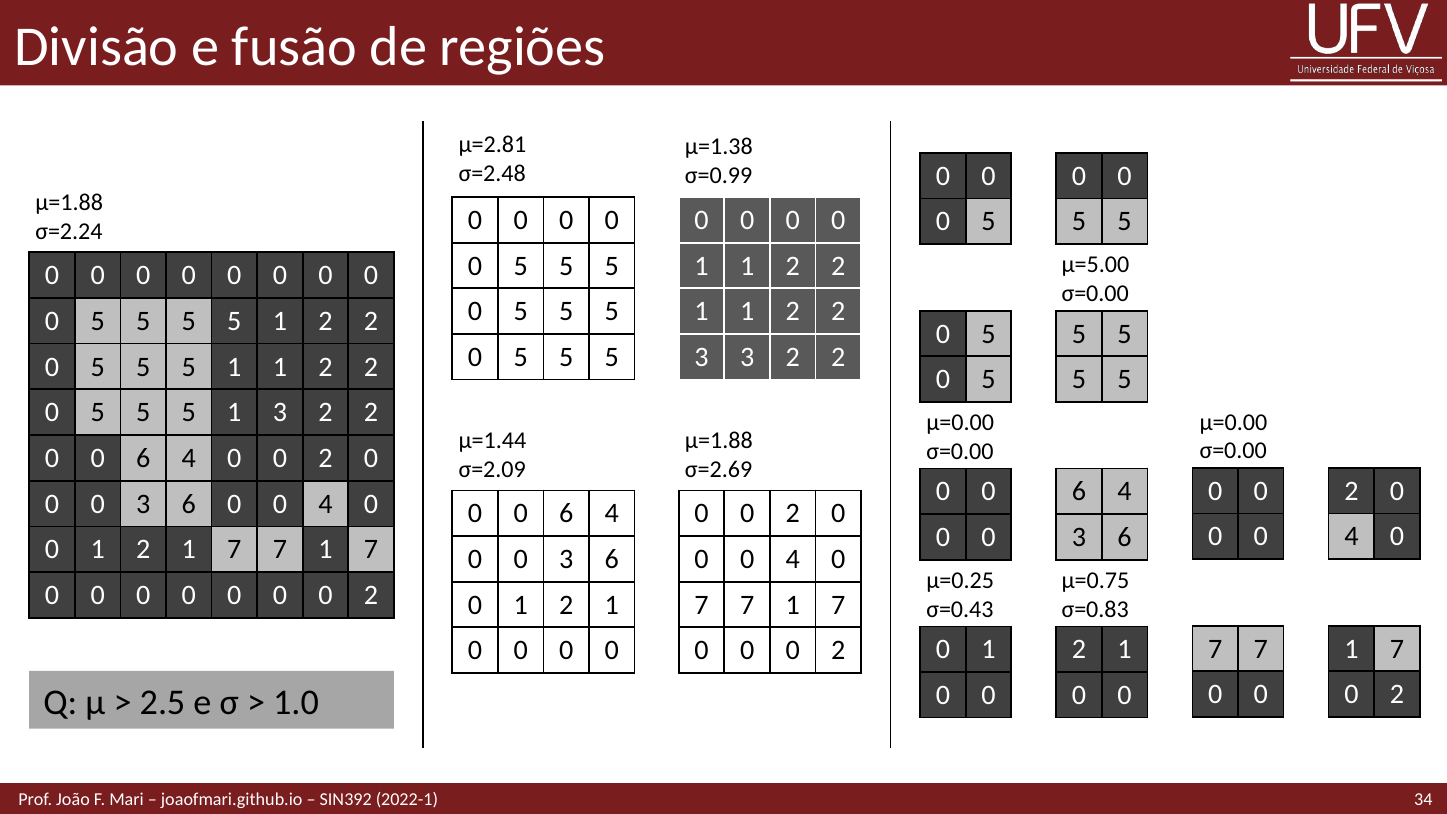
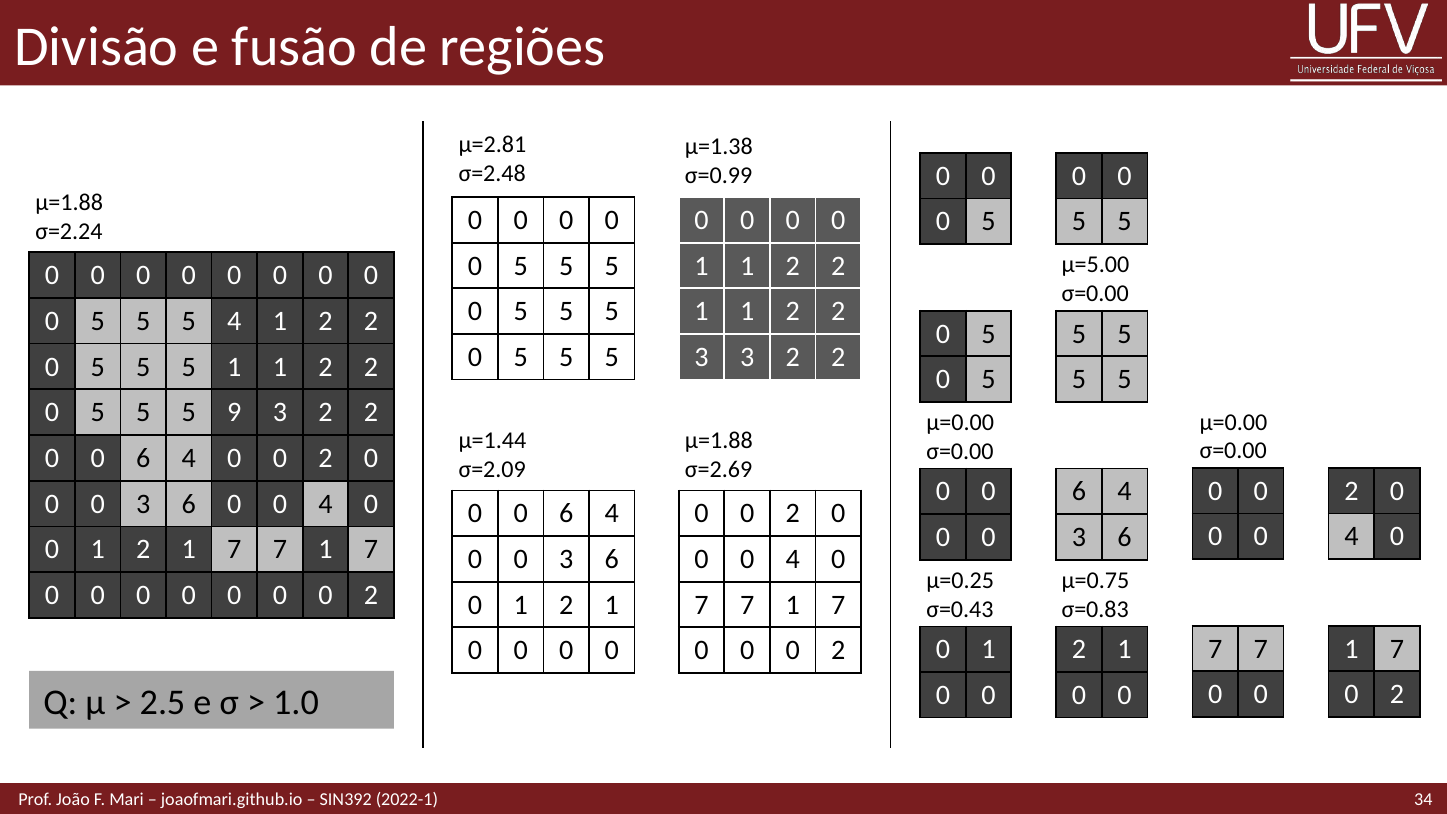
5 at (234, 321): 5 -> 4
1 at (234, 412): 1 -> 9
